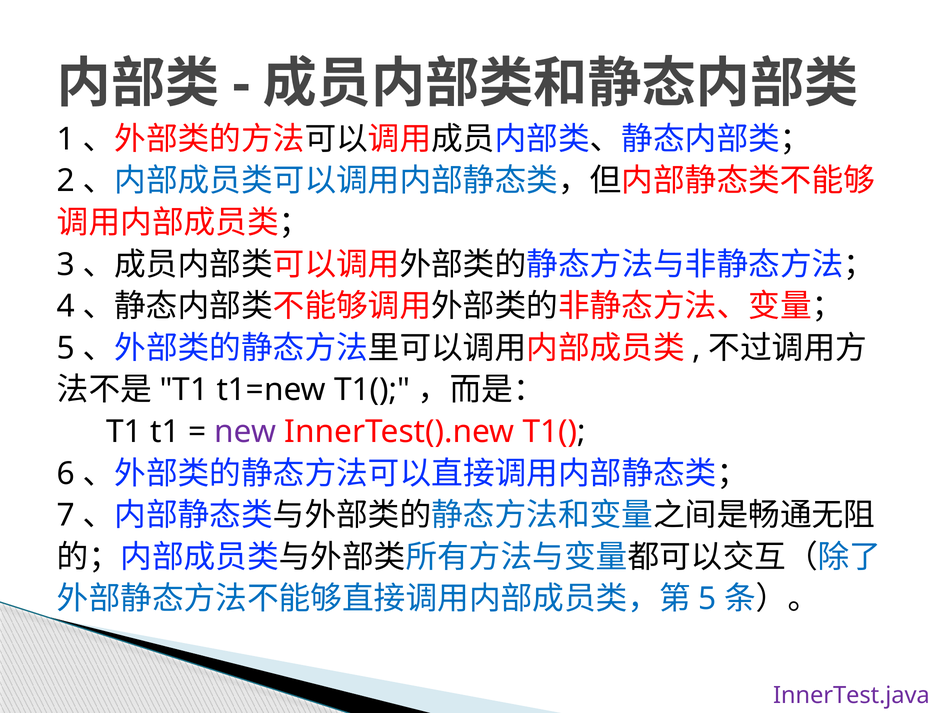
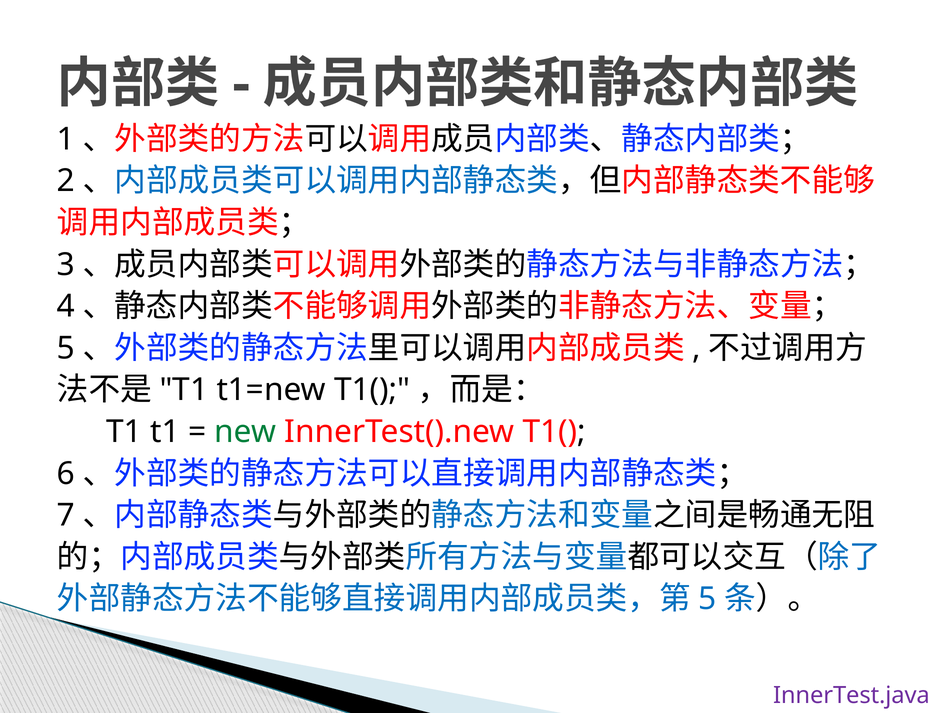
new colour: purple -> green
